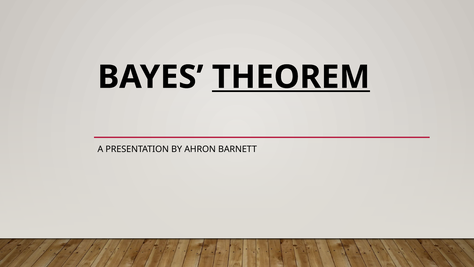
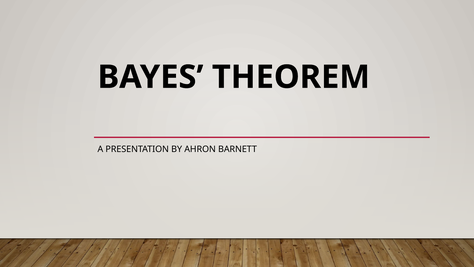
THEOREM underline: present -> none
